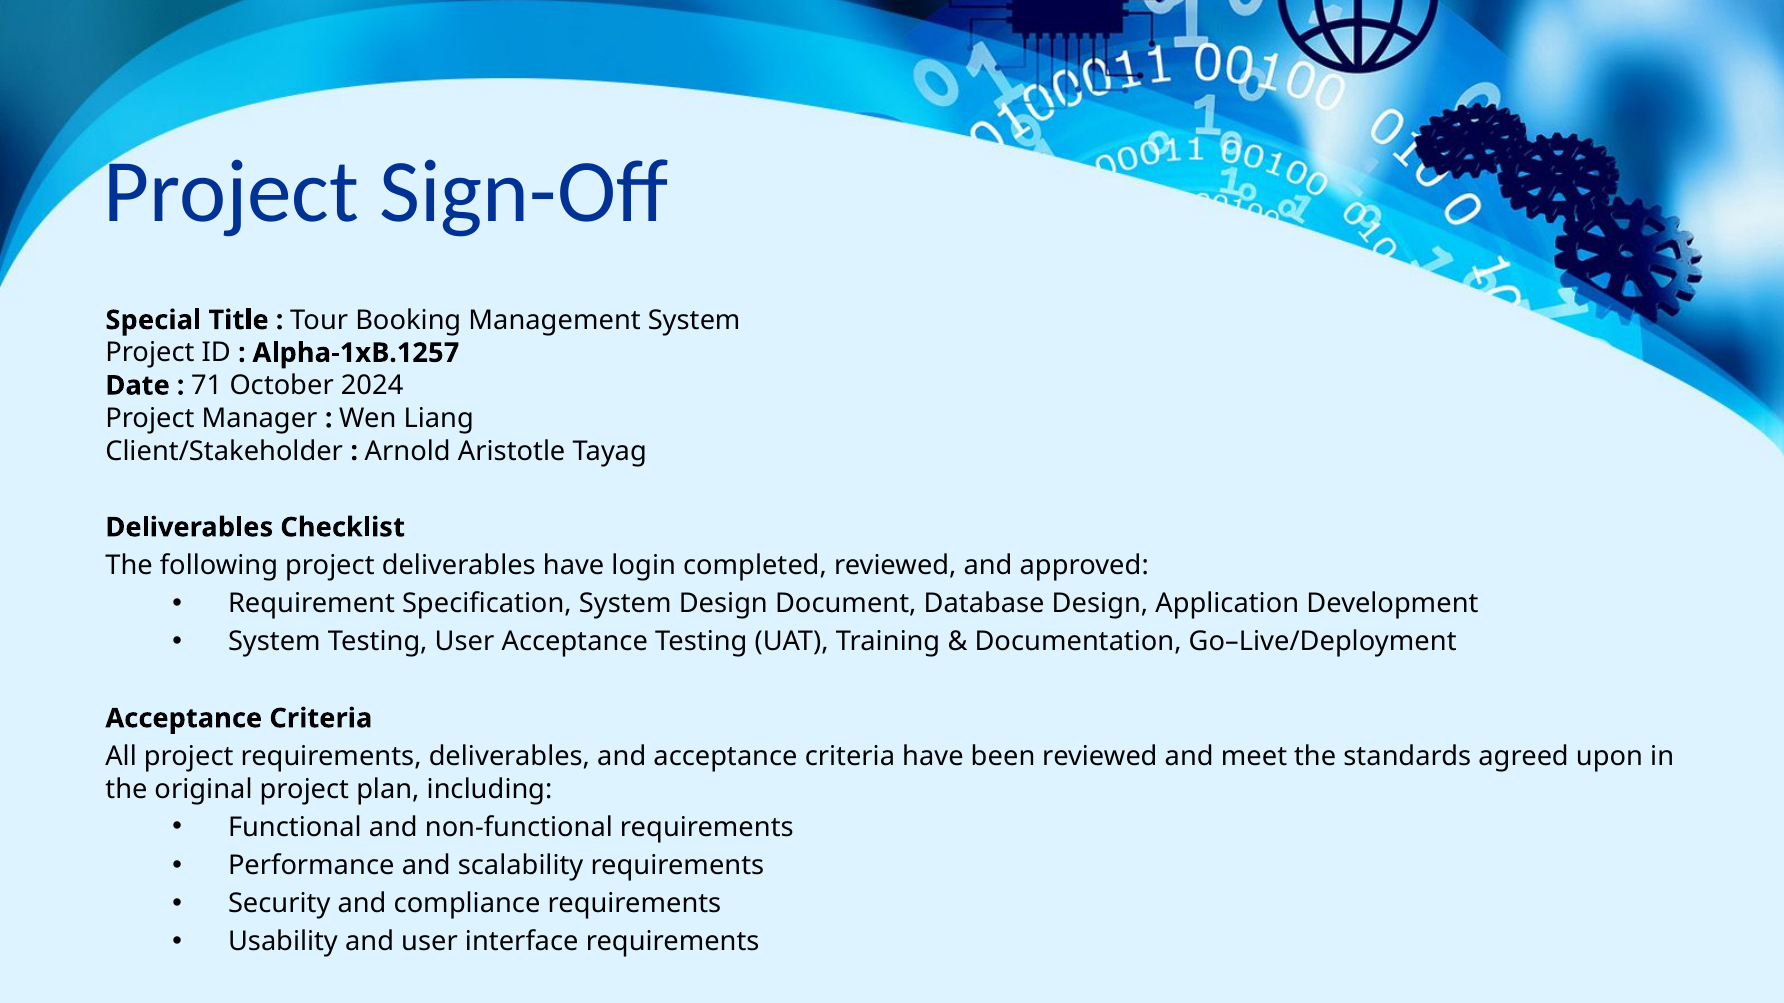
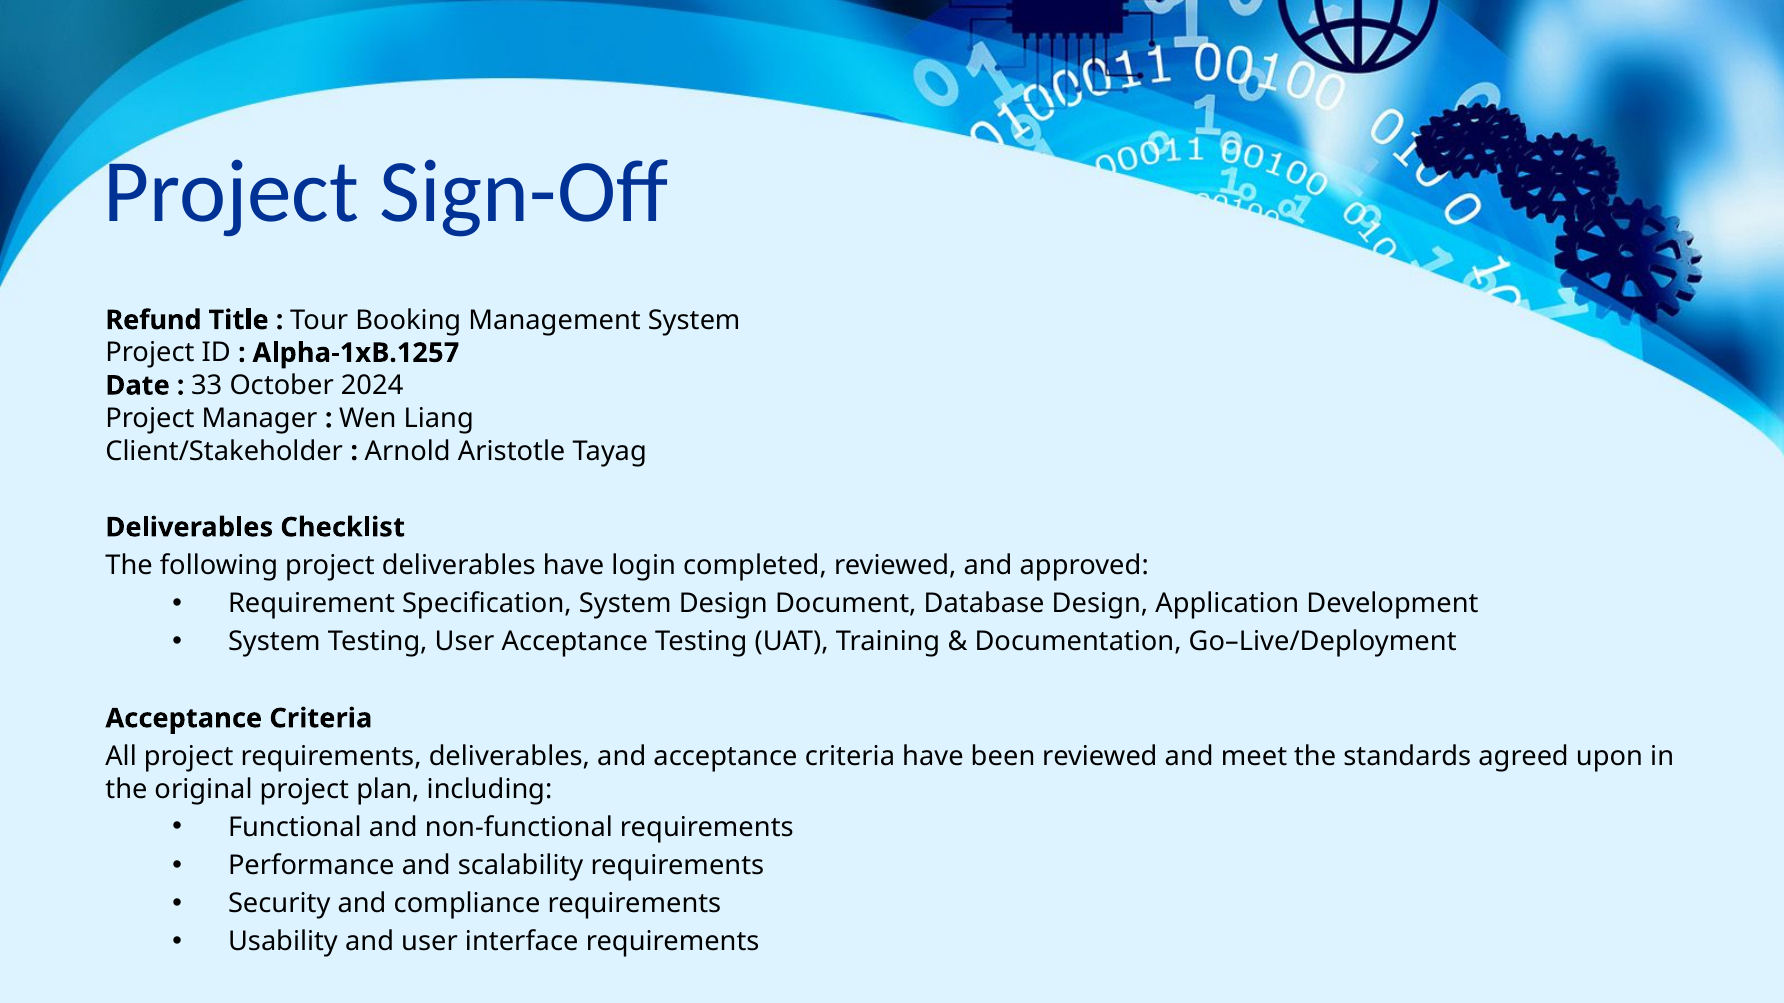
Special: Special -> Refund
71: 71 -> 33
